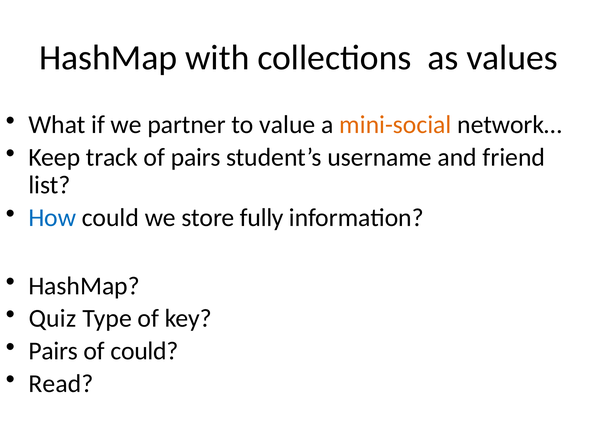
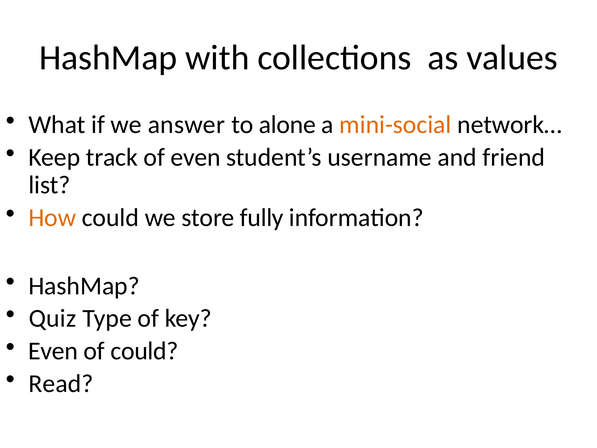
partner: partner -> answer
value: value -> alone
of pairs: pairs -> even
How colour: blue -> orange
Pairs at (53, 351): Pairs -> Even
